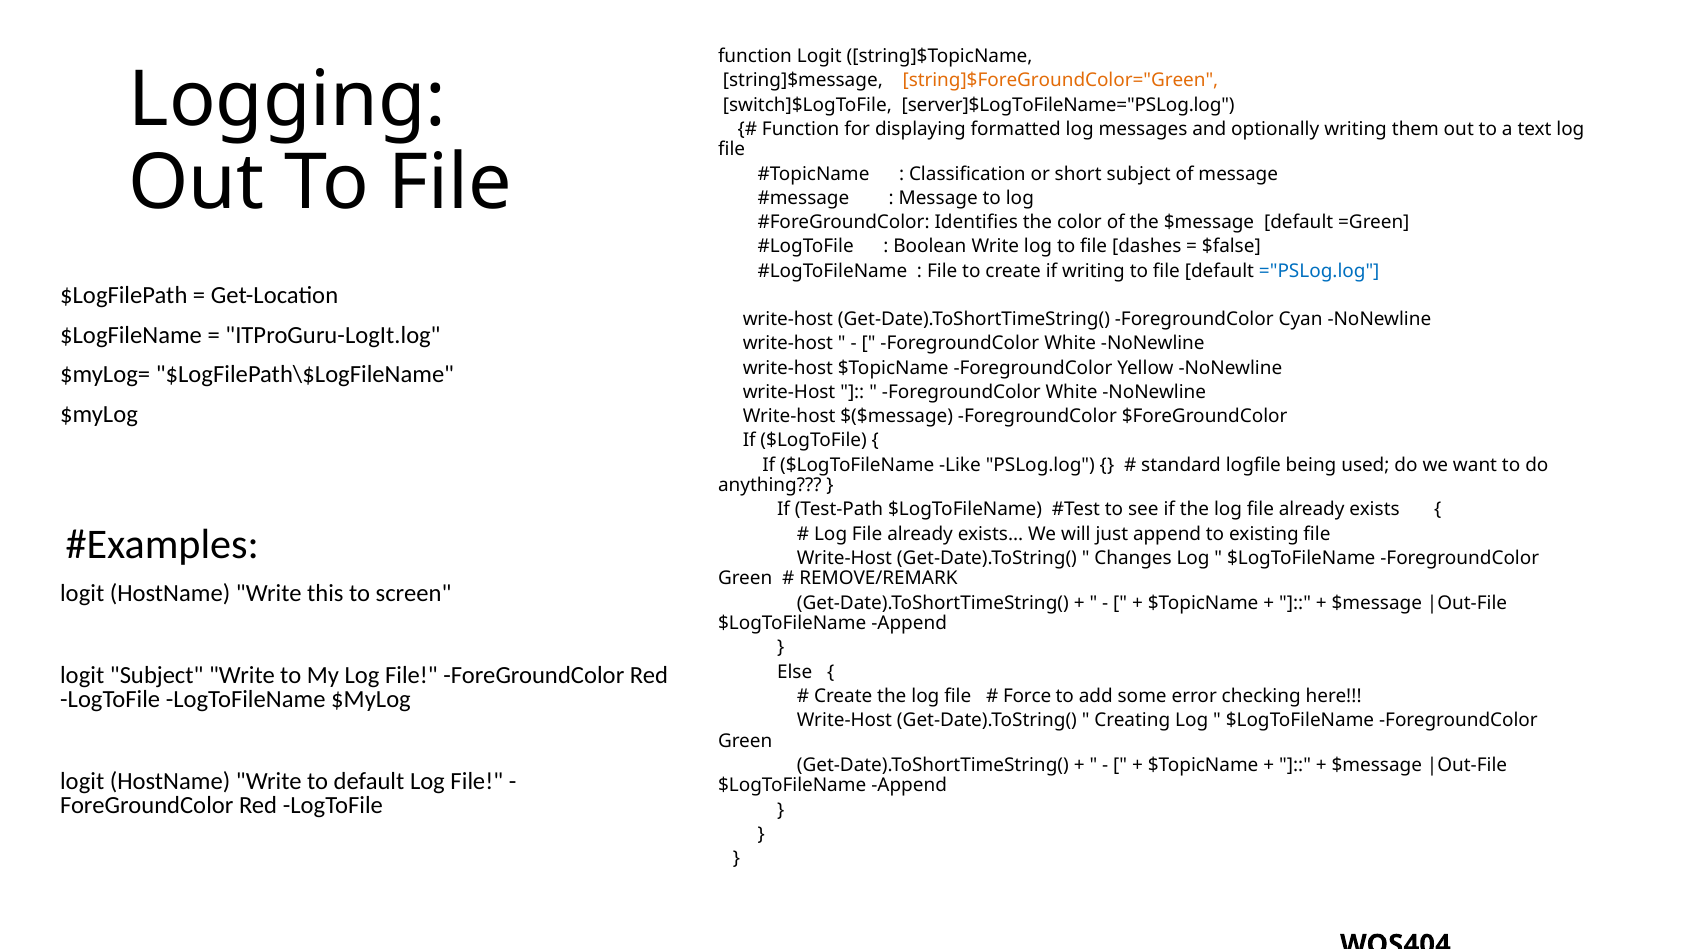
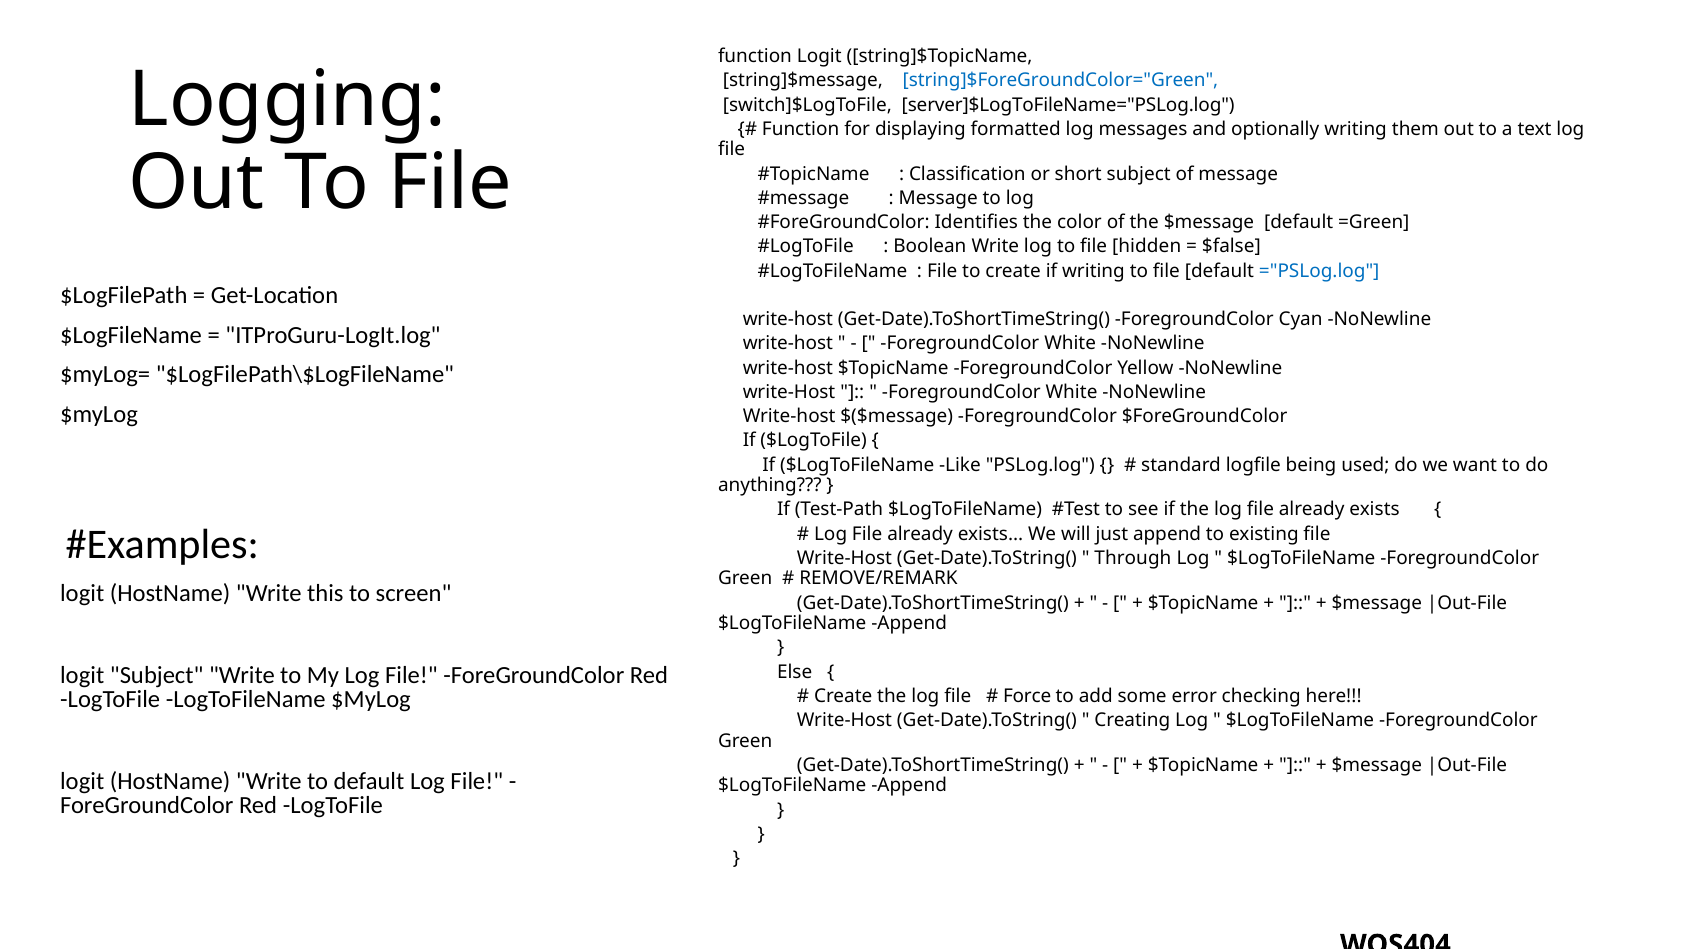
string]$ForeGroundColor="Green colour: orange -> blue
dashes: dashes -> hidden
Changes: Changes -> Through
